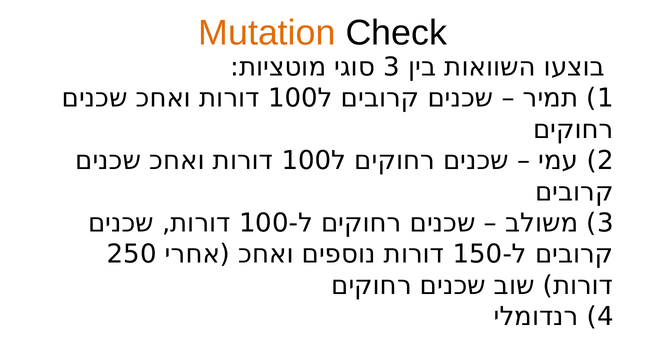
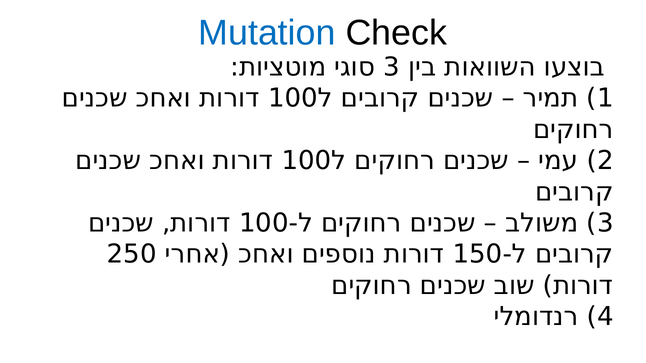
Mutation colour: orange -> blue
